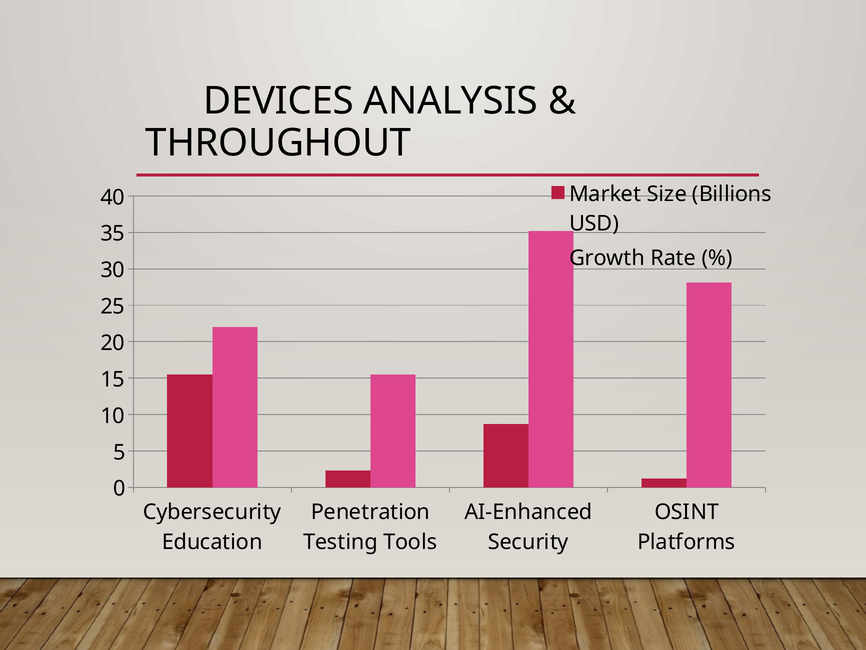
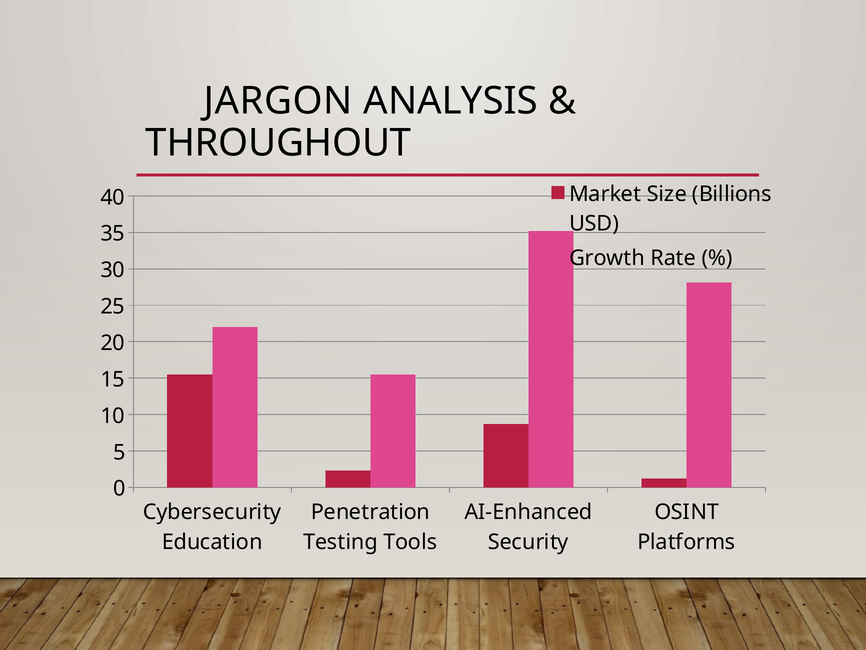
DEVICES: DEVICES -> JARGON
